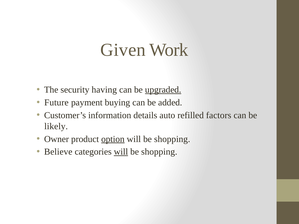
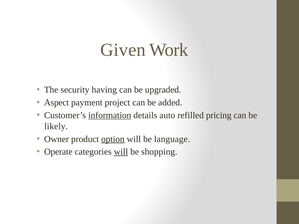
upgraded underline: present -> none
Future: Future -> Aspect
buying: buying -> project
information underline: none -> present
factors: factors -> pricing
shopping at (172, 139): shopping -> language
Believe: Believe -> Operate
